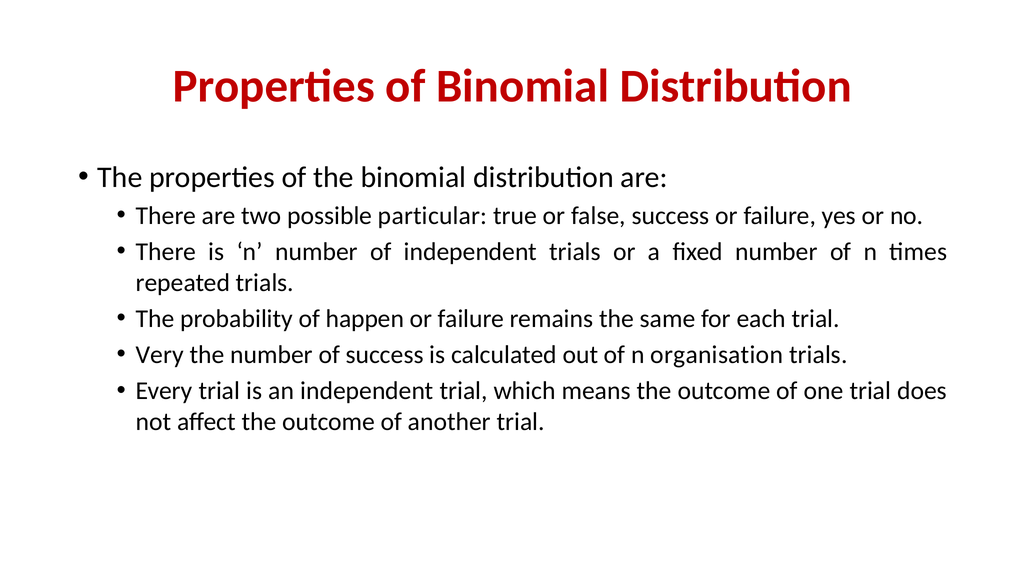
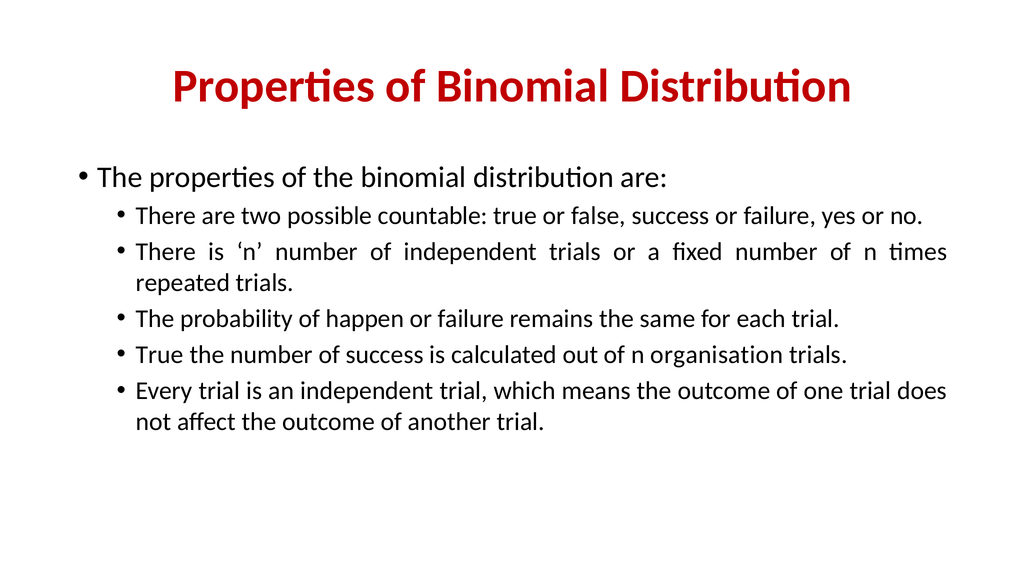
particular: particular -> countable
Very at (160, 355): Very -> True
